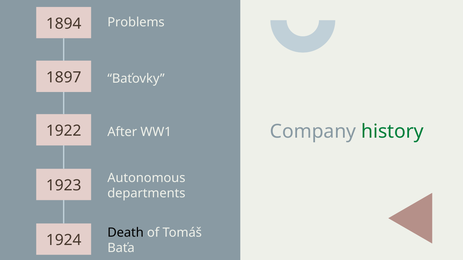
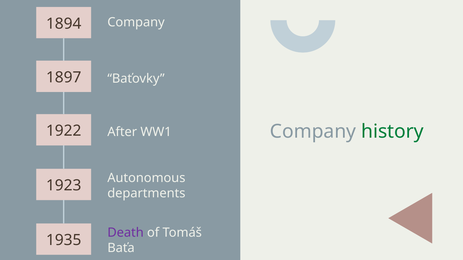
1894 Problems: Problems -> Company
Death colour: black -> purple
1924: 1924 -> 1935
